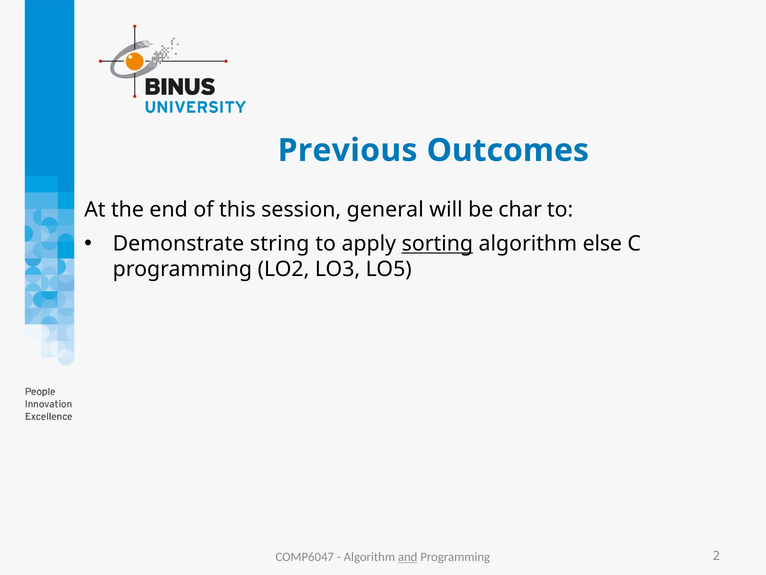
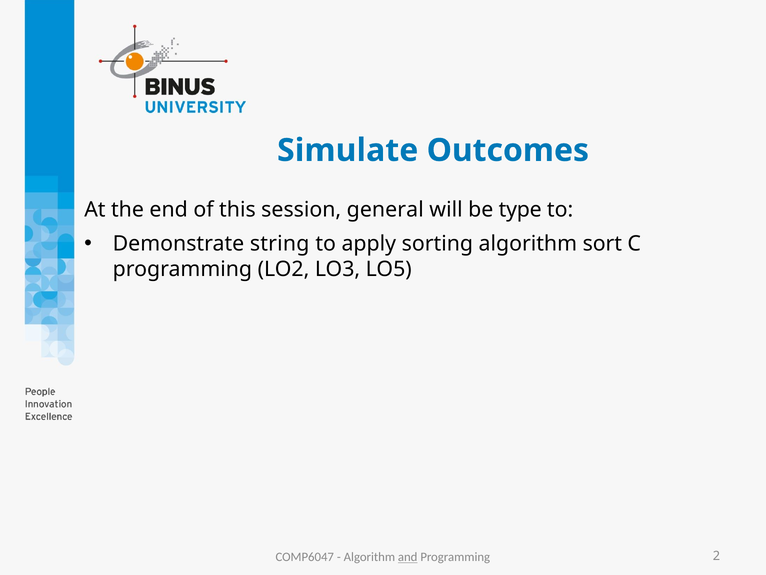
Previous: Previous -> Simulate
char: char -> type
sorting underline: present -> none
else: else -> sort
